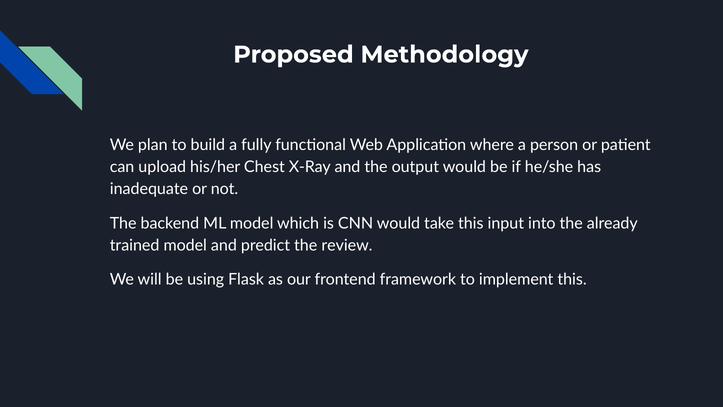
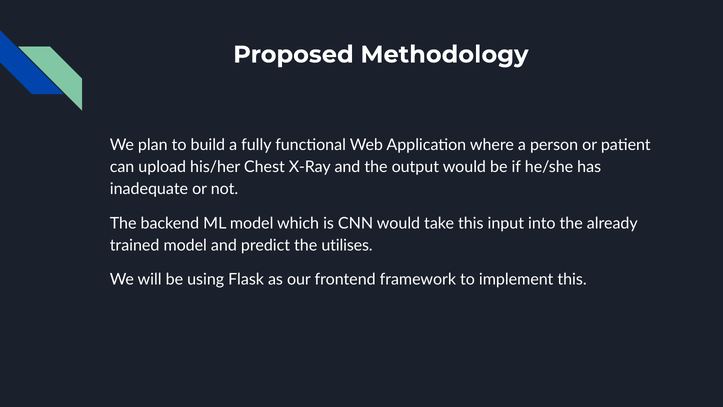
review: review -> utilises
